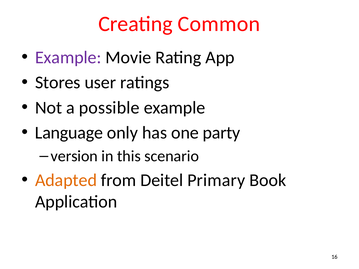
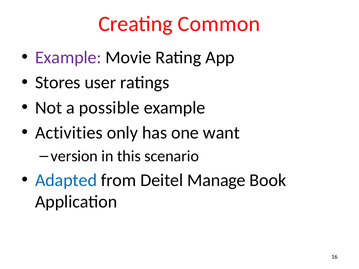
Language: Language -> Activities
party: party -> want
Adapted colour: orange -> blue
Primary: Primary -> Manage
